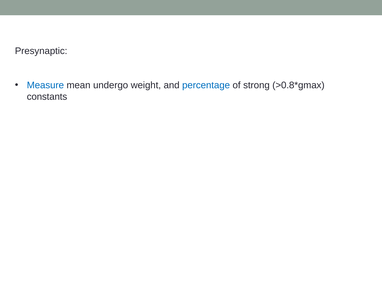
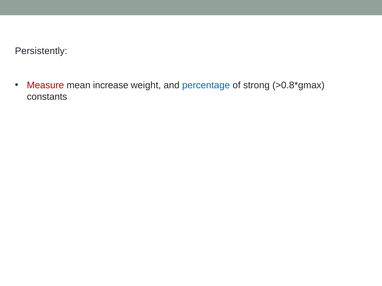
Presynaptic: Presynaptic -> Persistently
Measure colour: blue -> red
undergo: undergo -> increase
